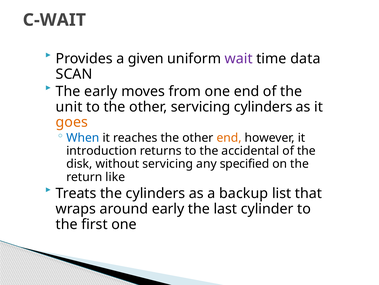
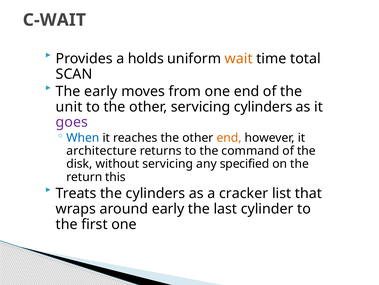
given: given -> holds
wait colour: purple -> orange
data: data -> total
goes colour: orange -> purple
introduction: introduction -> architecture
accidental: accidental -> command
like: like -> this
backup: backup -> cracker
